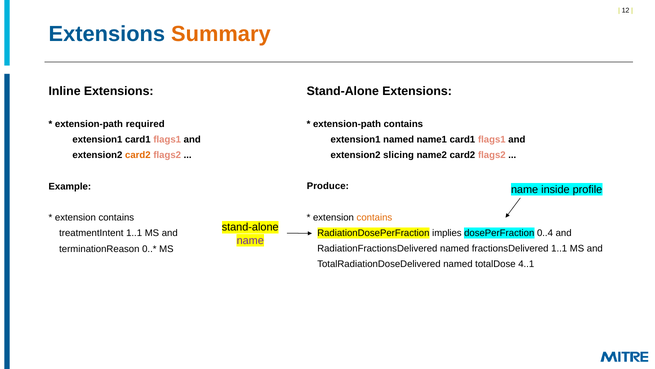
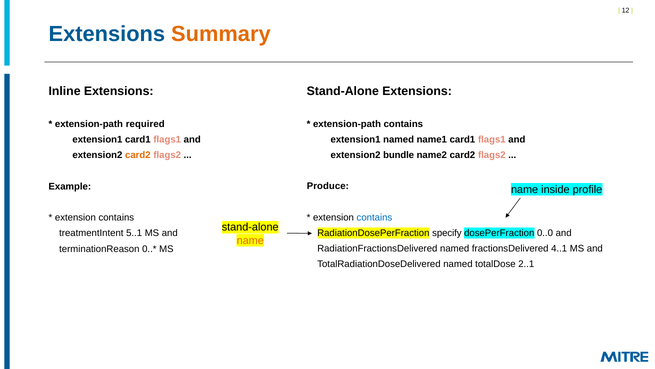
slicing: slicing -> bundle
contains at (374, 217) colour: orange -> blue
implies: implies -> specify
0..4: 0..4 -> 0..0
treatmentIntent 1..1: 1..1 -> 5..1
name at (250, 240) colour: purple -> orange
fractionsDelivered 1..1: 1..1 -> 4..1
4..1: 4..1 -> 2..1
